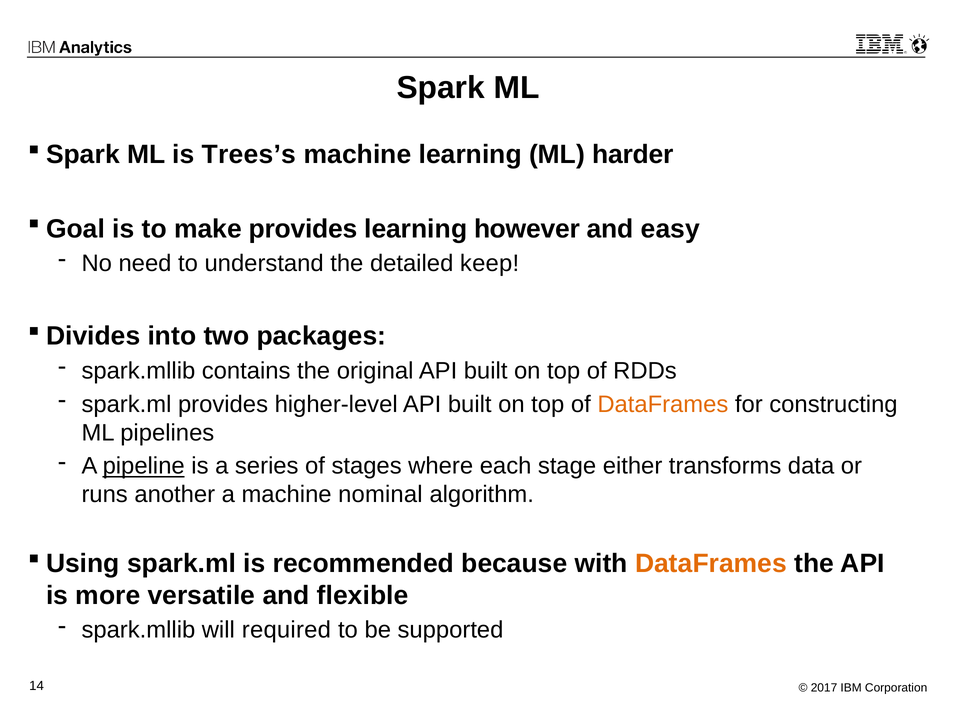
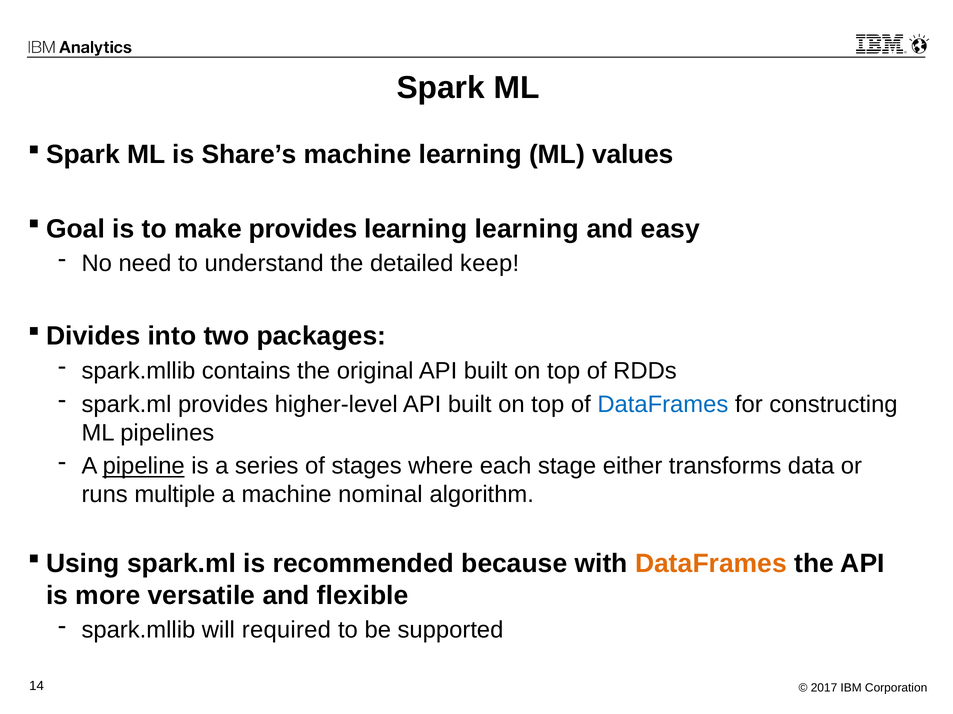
Trees’s: Trees’s -> Share’s
harder: harder -> values
learning however: however -> learning
DataFrames at (663, 405) colour: orange -> blue
another: another -> multiple
